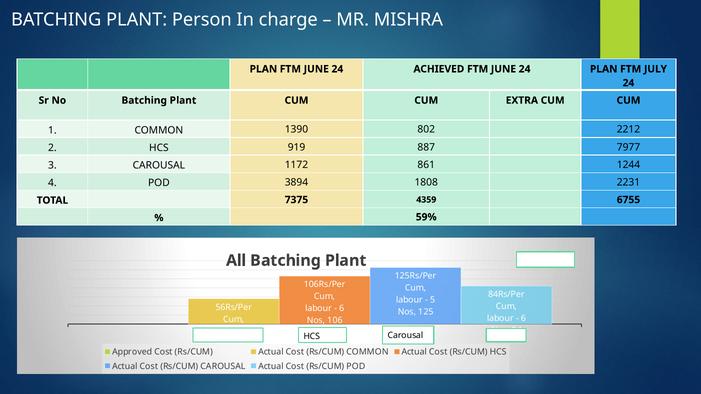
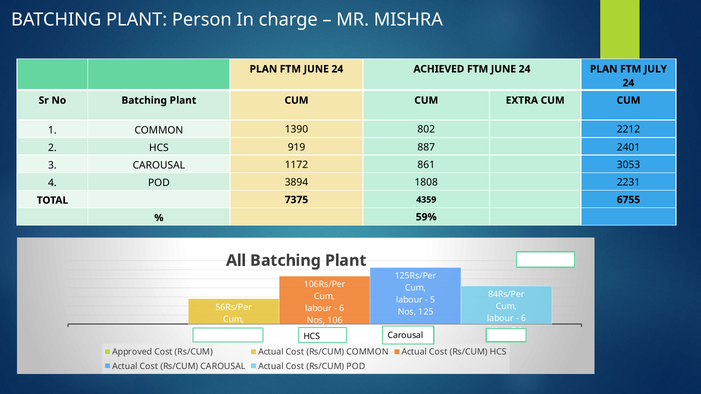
7977: 7977 -> 2401
1244: 1244 -> 3053
